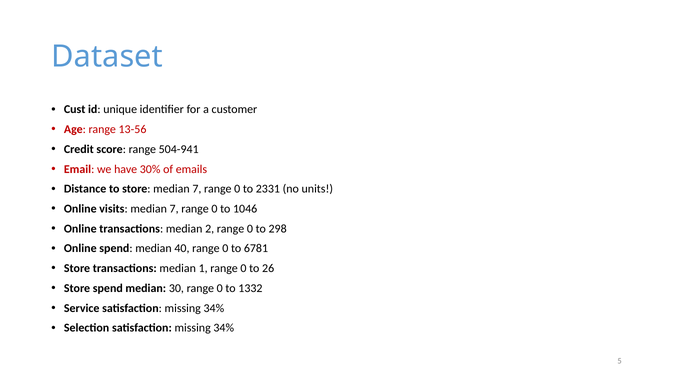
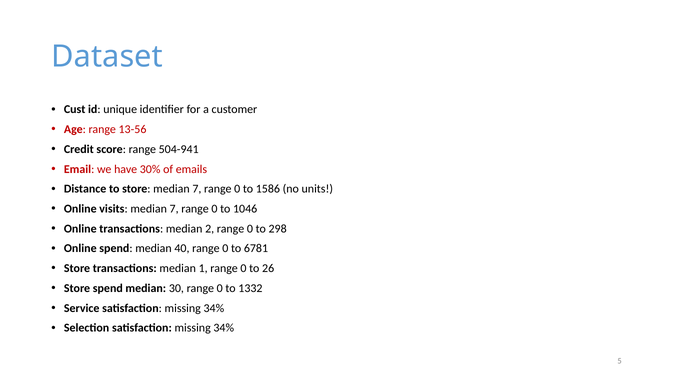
2331: 2331 -> 1586
